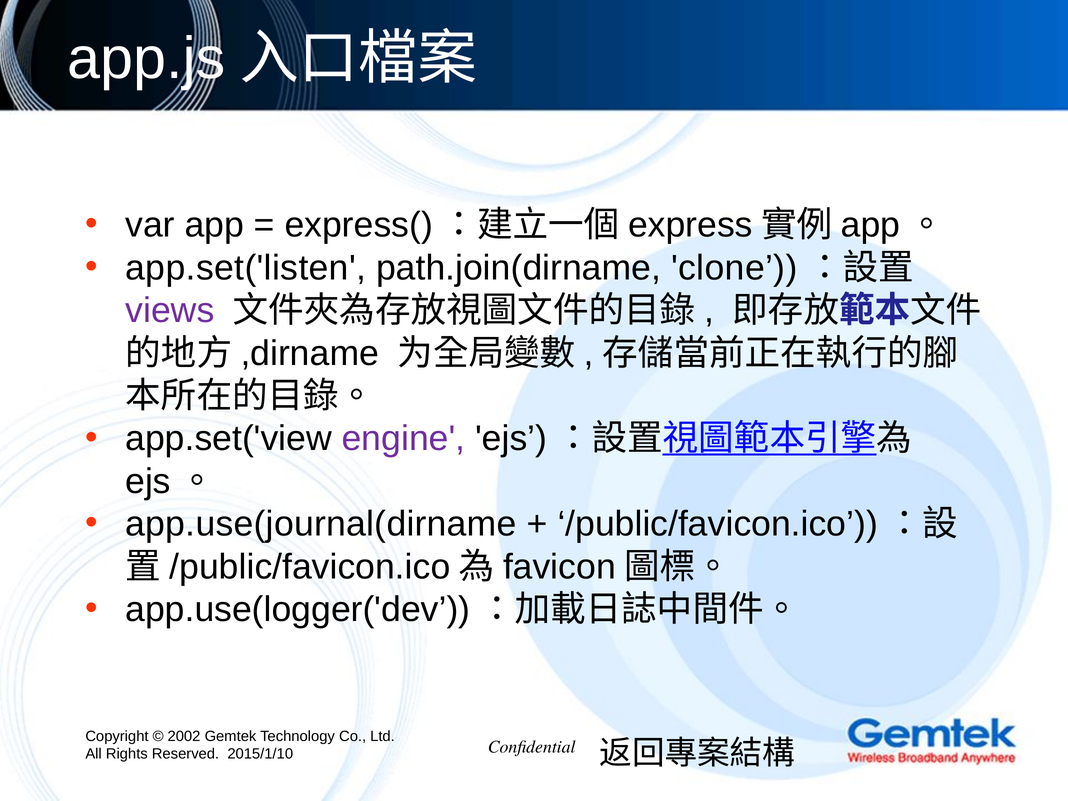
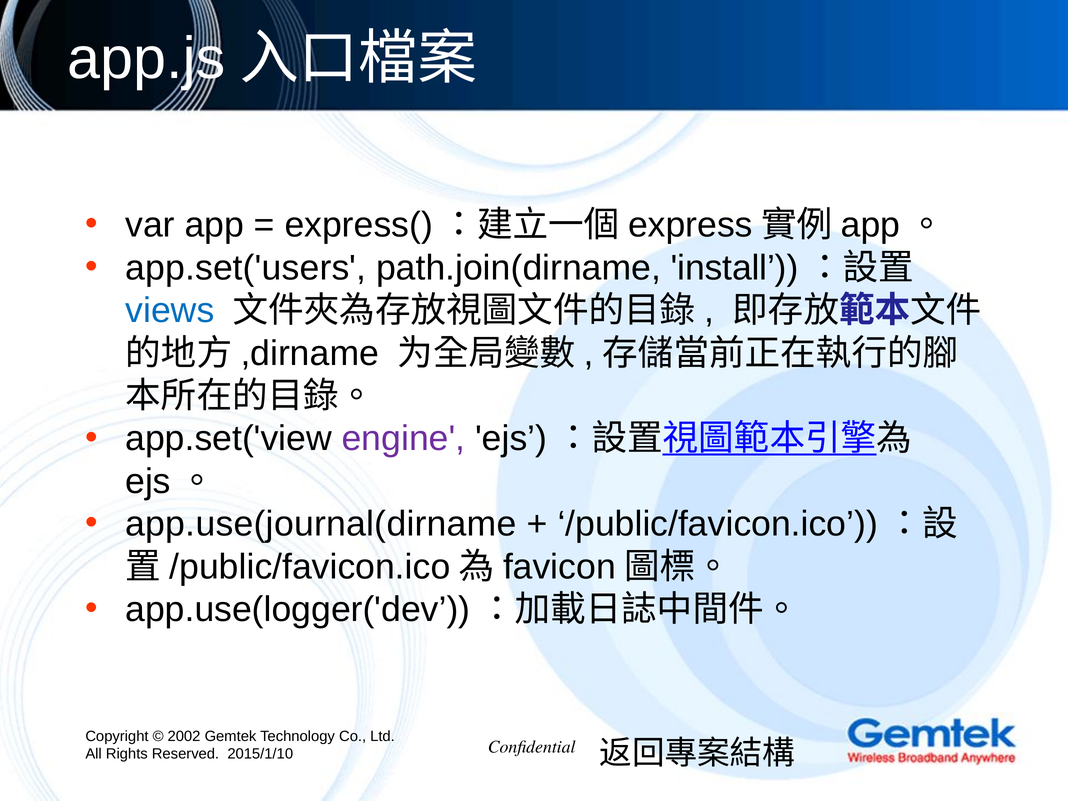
app.set('listen: app.set('listen -> app.set('users
clone: clone -> install
views colour: purple -> blue
